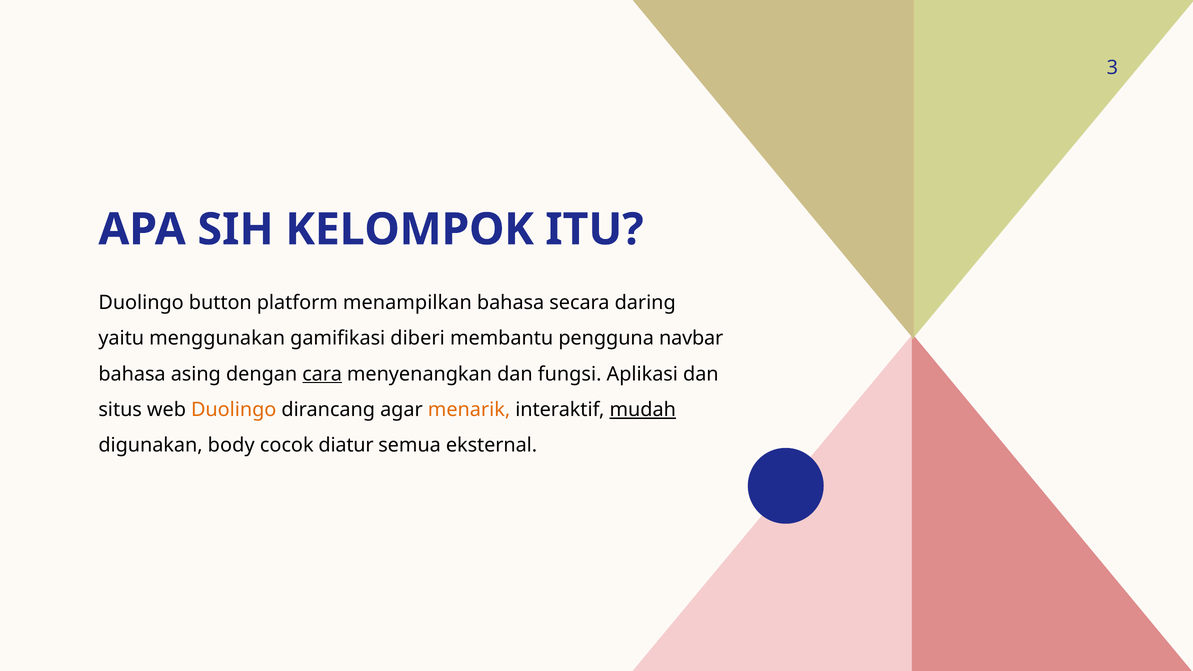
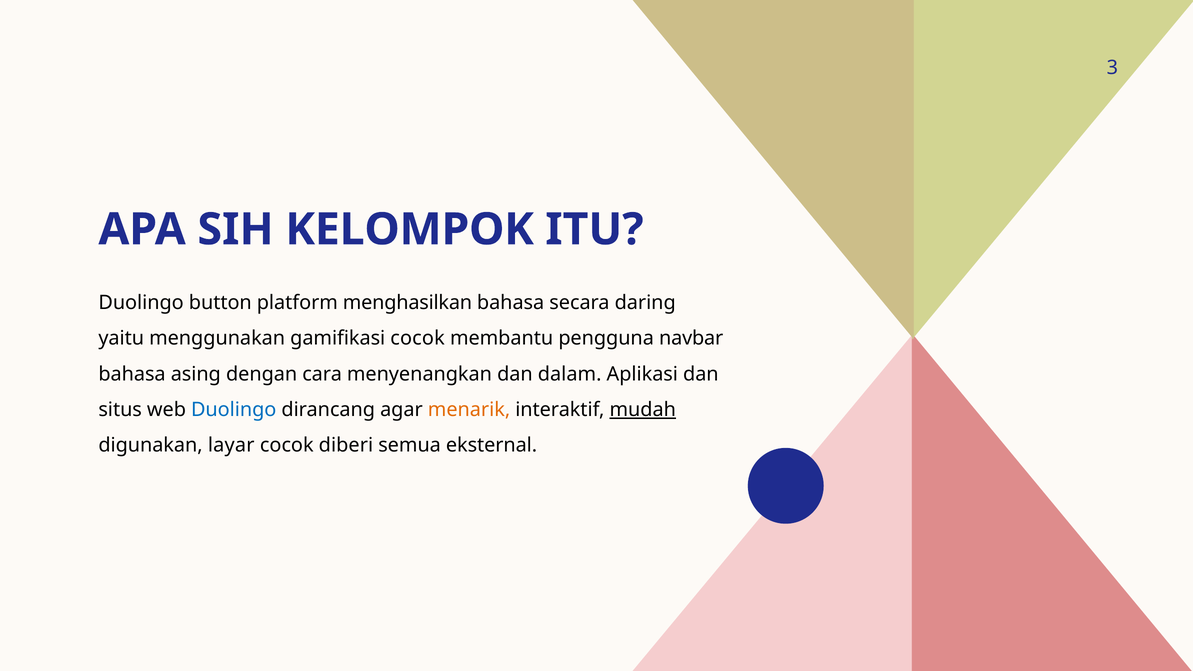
menampilkan: menampilkan -> menghasilkan
gamifikasi diberi: diberi -> cocok
cara underline: present -> none
fungsi: fungsi -> dalam
Duolingo at (234, 410) colour: orange -> blue
body: body -> layar
diatur: diatur -> diberi
